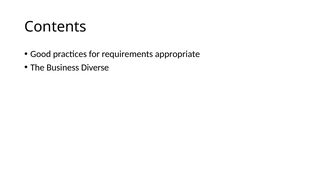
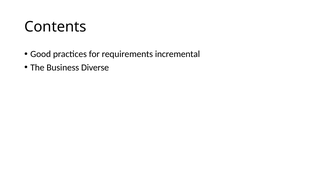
appropriate: appropriate -> incremental
